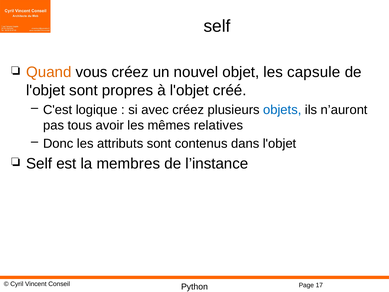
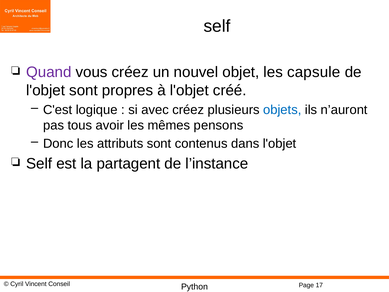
Quand colour: orange -> purple
relatives: relatives -> pensons
membres: membres -> partagent
